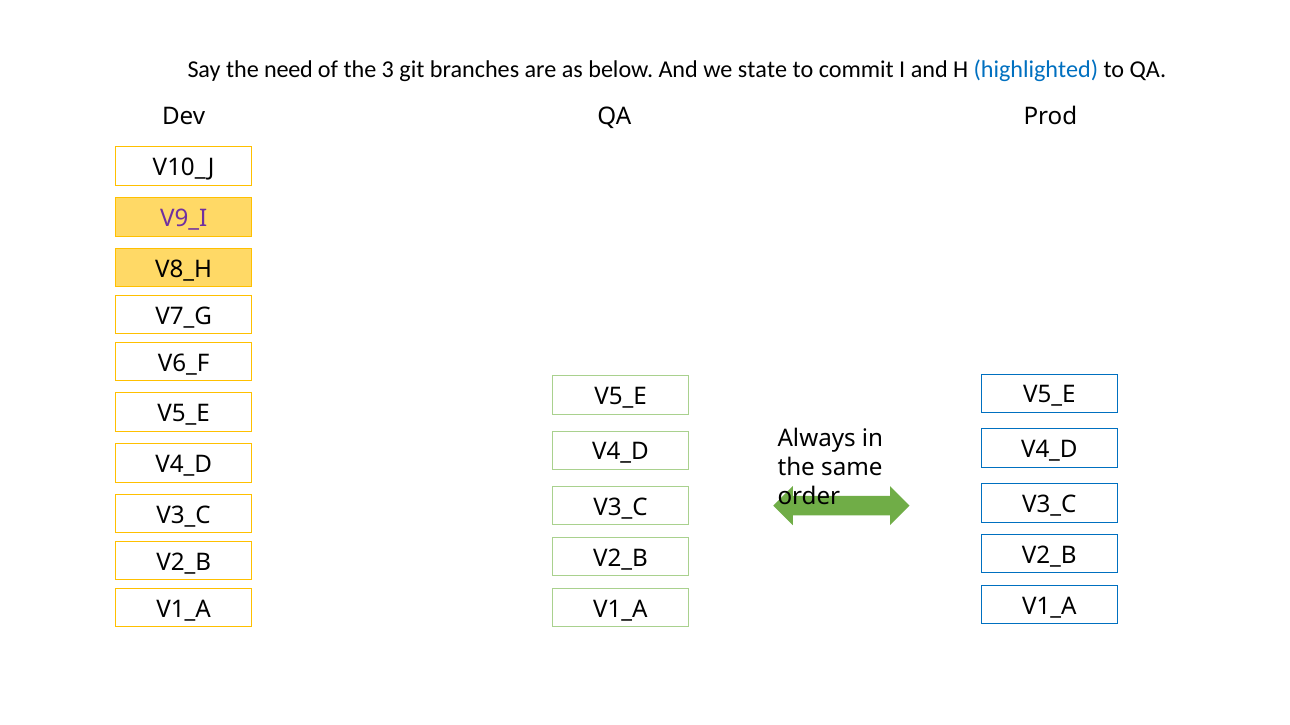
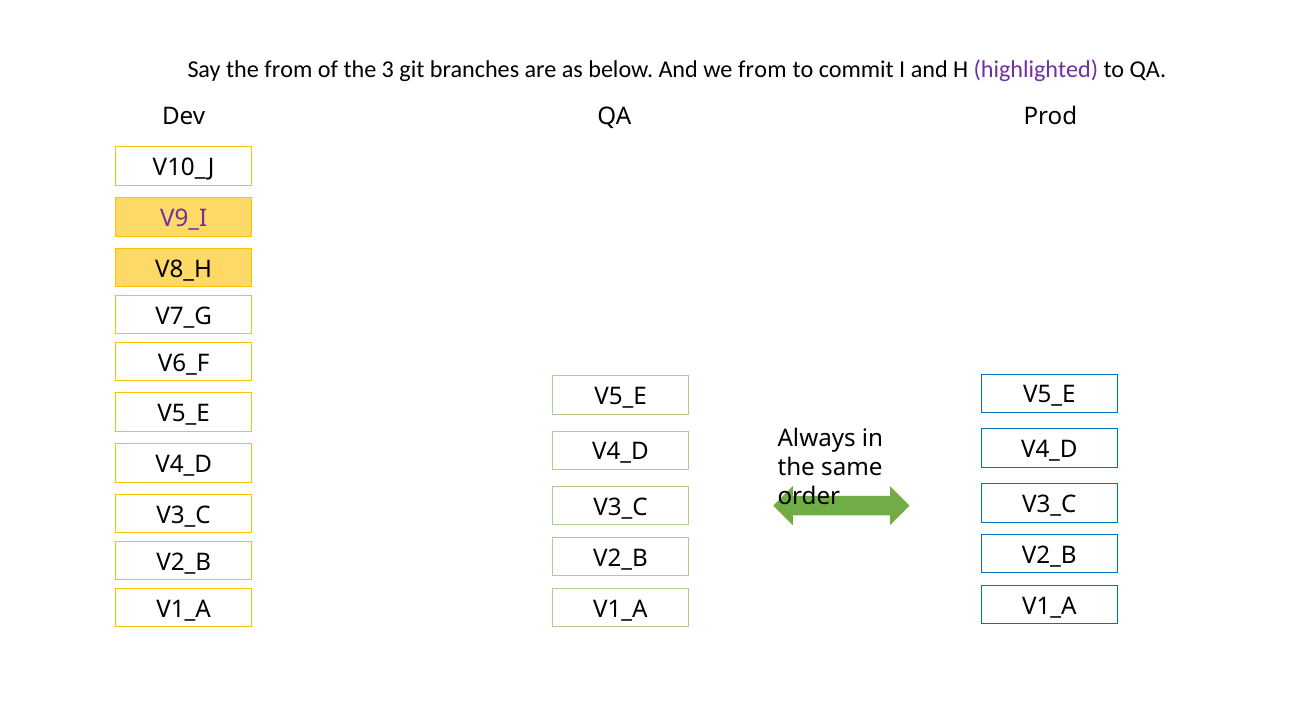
the need: need -> from
we state: state -> from
highlighted colour: blue -> purple
